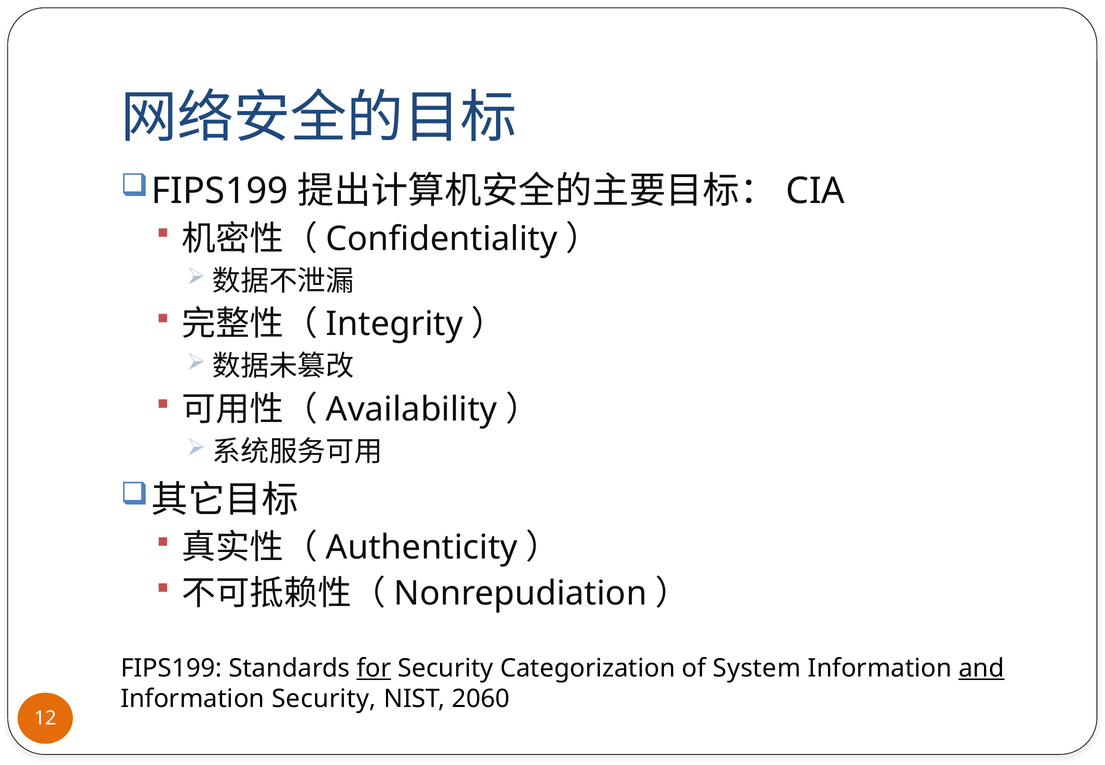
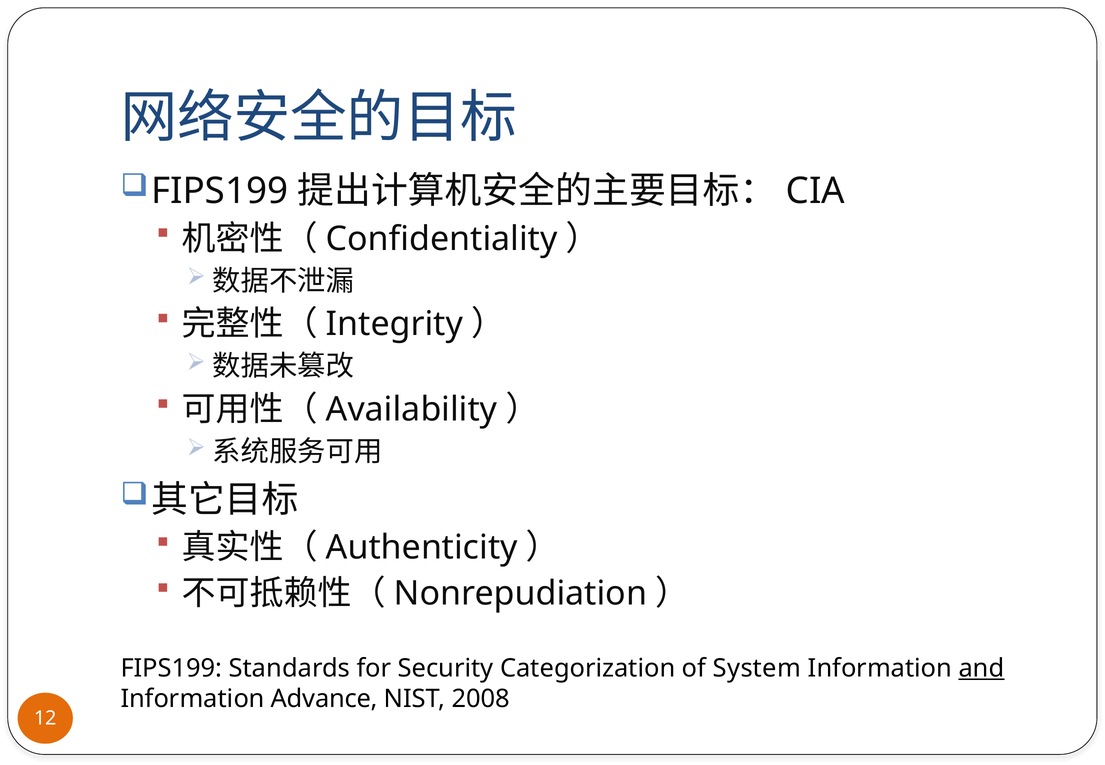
for underline: present -> none
Information Security: Security -> Advance
2060: 2060 -> 2008
